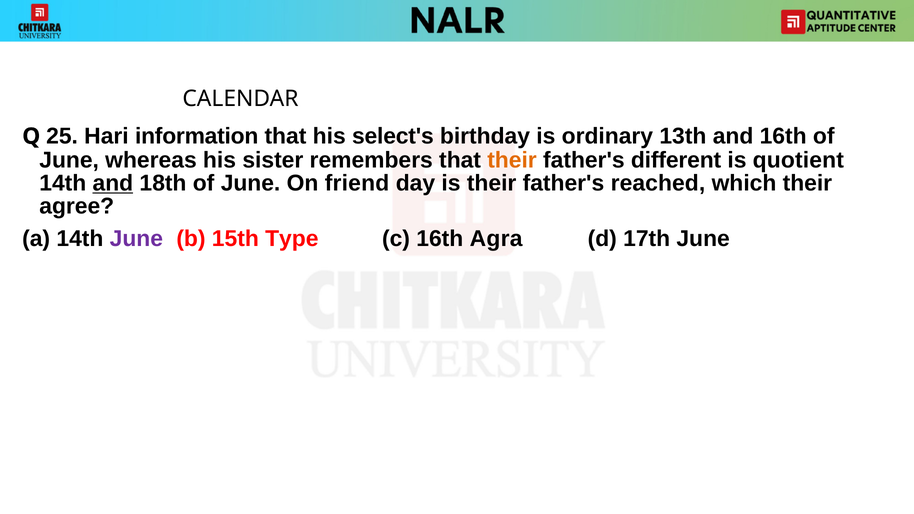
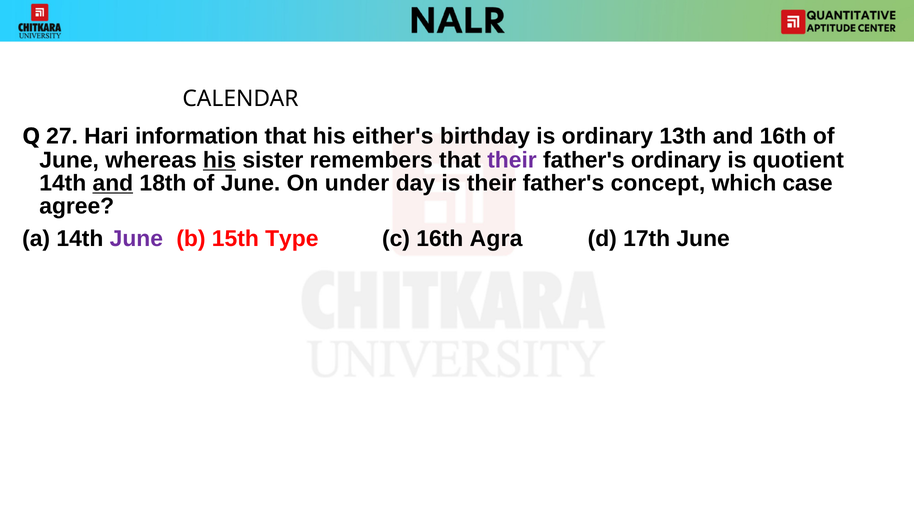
25: 25 -> 27
select's: select's -> either's
his at (219, 160) underline: none -> present
their at (512, 160) colour: orange -> purple
father's different: different -> ordinary
friend: friend -> under
reached: reached -> concept
which their: their -> case
